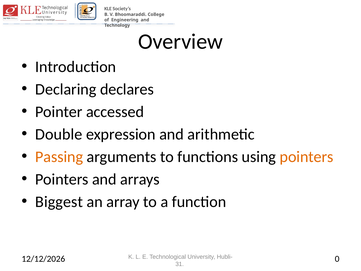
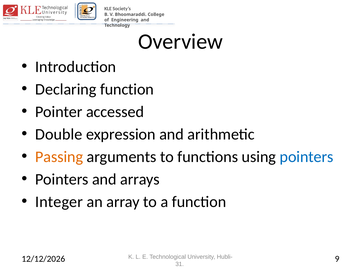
Declaring declares: declares -> function
pointers at (307, 157) colour: orange -> blue
Biggest: Biggest -> Integer
0: 0 -> 9
